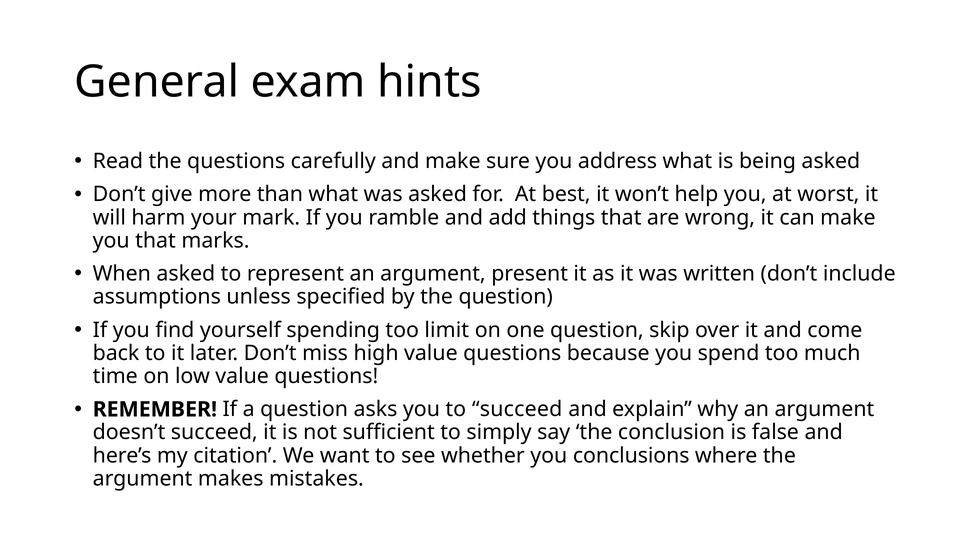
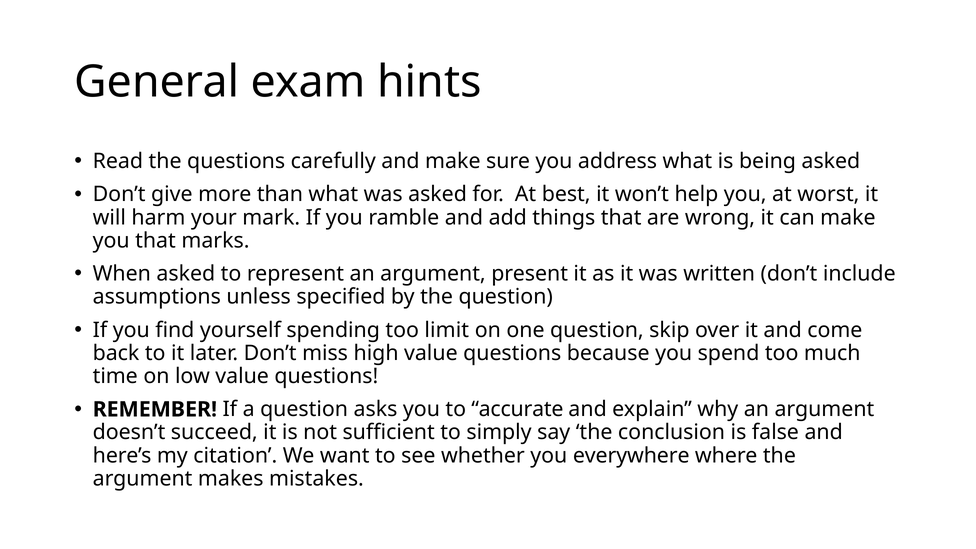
to succeed: succeed -> accurate
conclusions: conclusions -> everywhere
